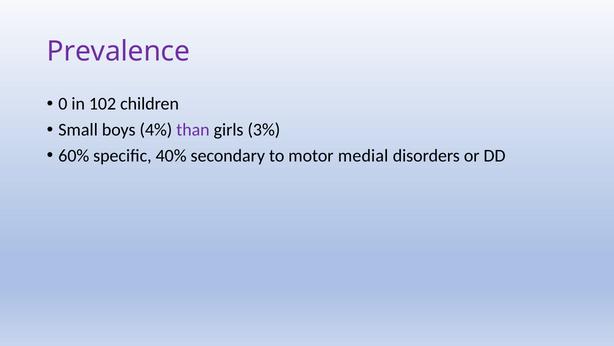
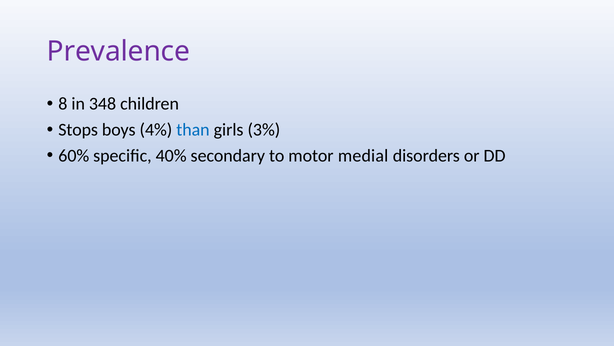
0: 0 -> 8
102: 102 -> 348
Small: Small -> Stops
than colour: purple -> blue
